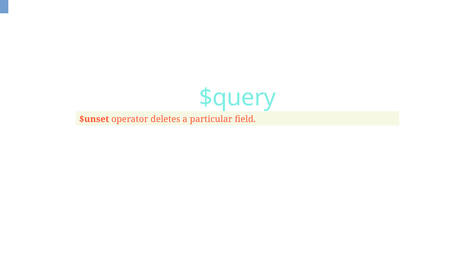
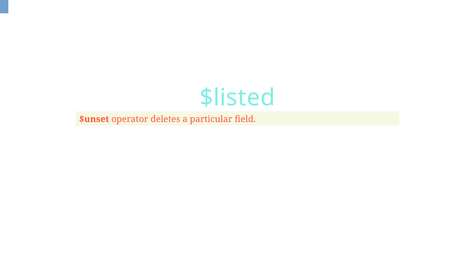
$query: $query -> $listed
